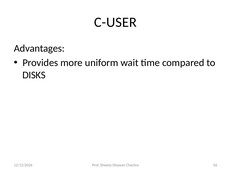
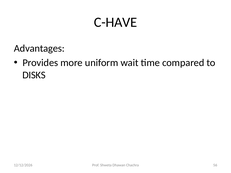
C-USER: C-USER -> C-HAVE
